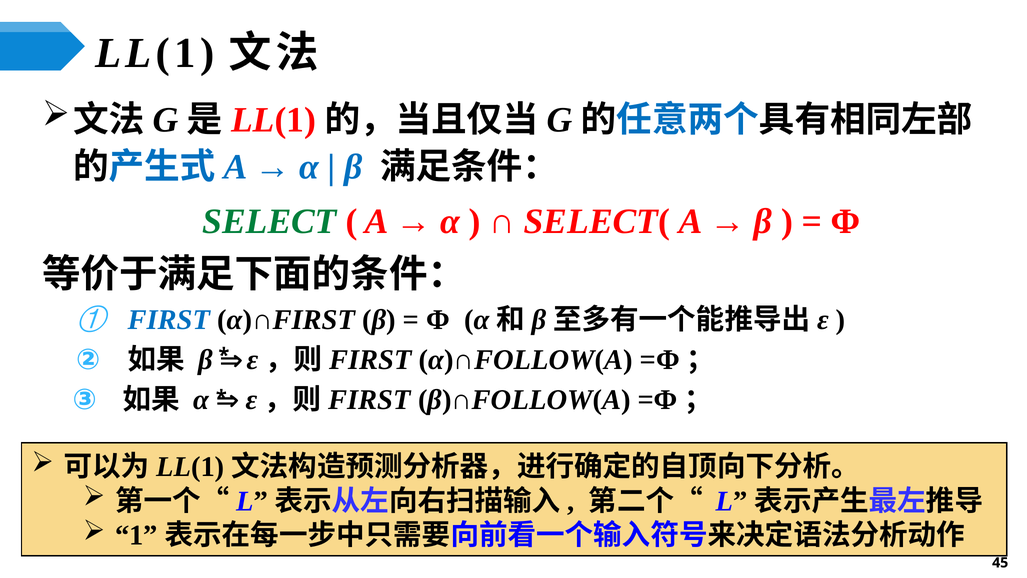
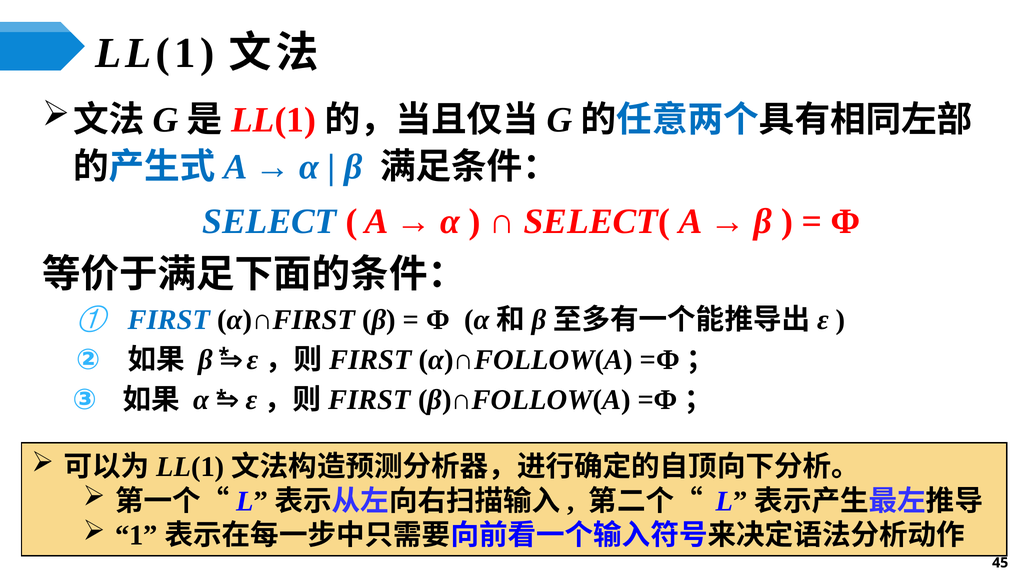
SELECT colour: green -> blue
